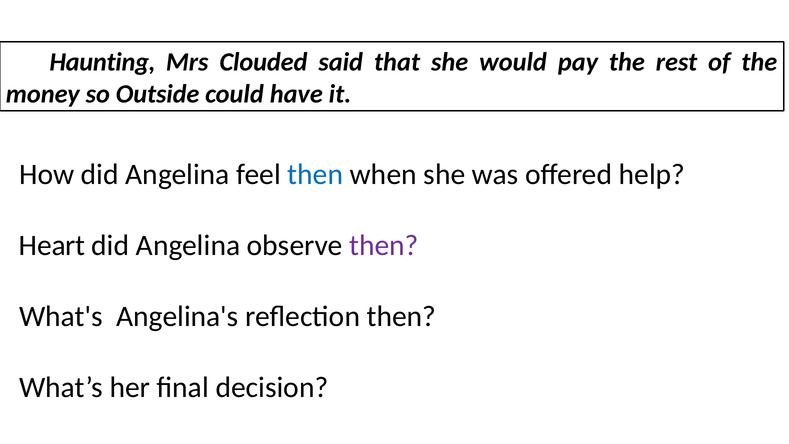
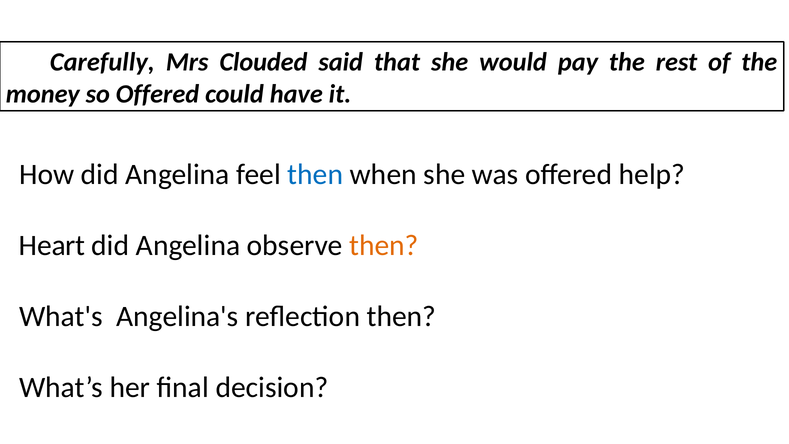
Haunting: Haunting -> Carefully
so Outside: Outside -> Offered
then at (384, 245) colour: purple -> orange
